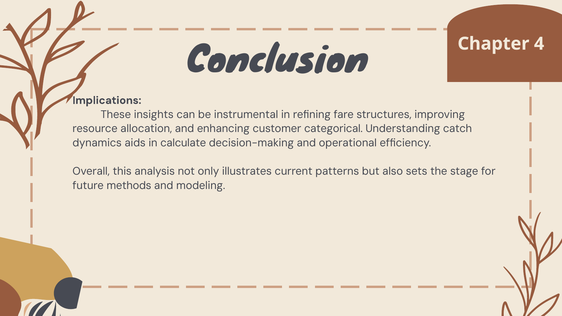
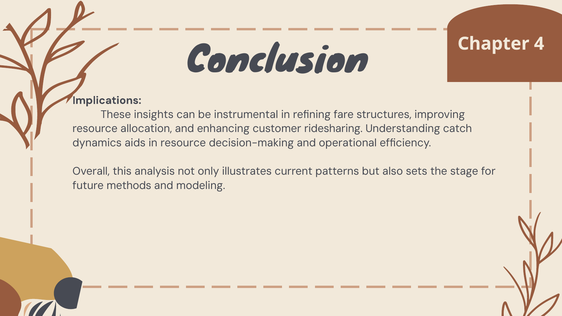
categorical: categorical -> ridesharing
in calculate: calculate -> resource
